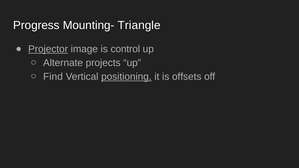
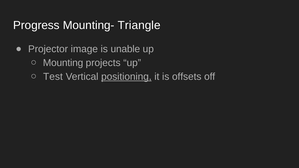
Projector underline: present -> none
control: control -> unable
Alternate: Alternate -> Mounting
Find: Find -> Test
